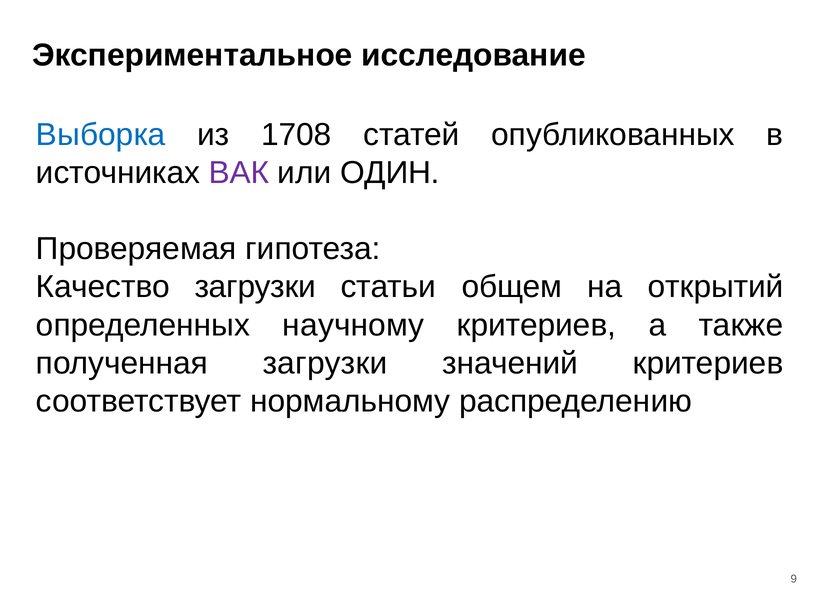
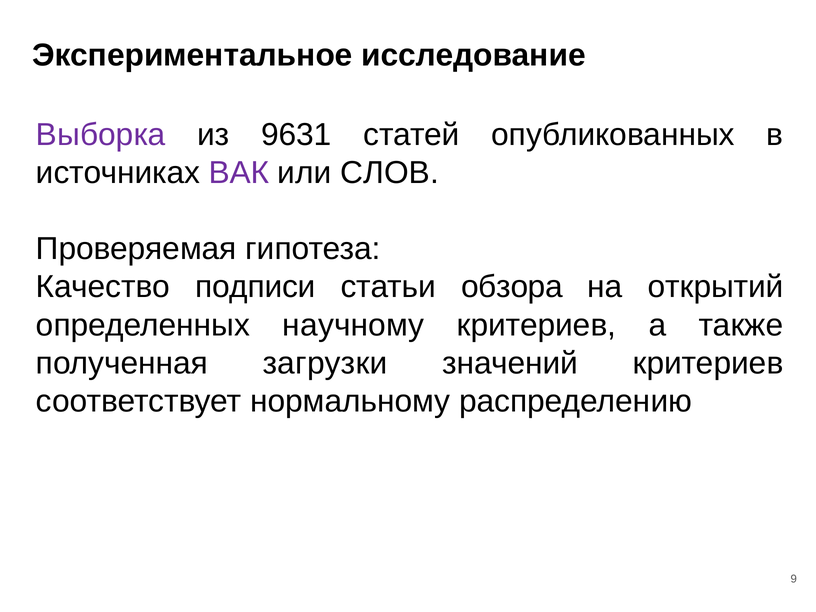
Выборка colour: blue -> purple
1708: 1708 -> 9631
ОДИН: ОДИН -> СЛОВ
Качество загрузки: загрузки -> подписи
общем: общем -> обзора
